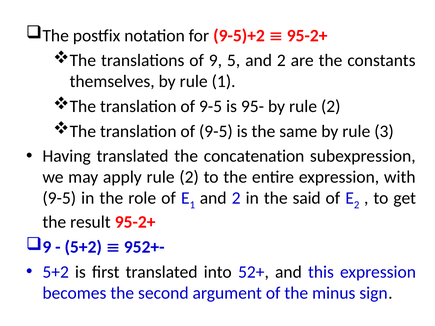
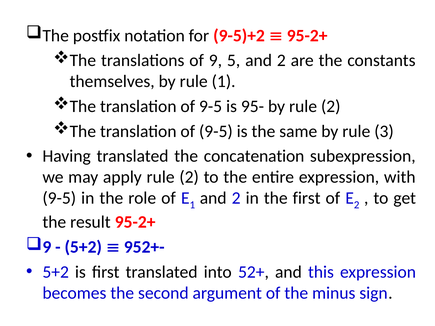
the said: said -> first
